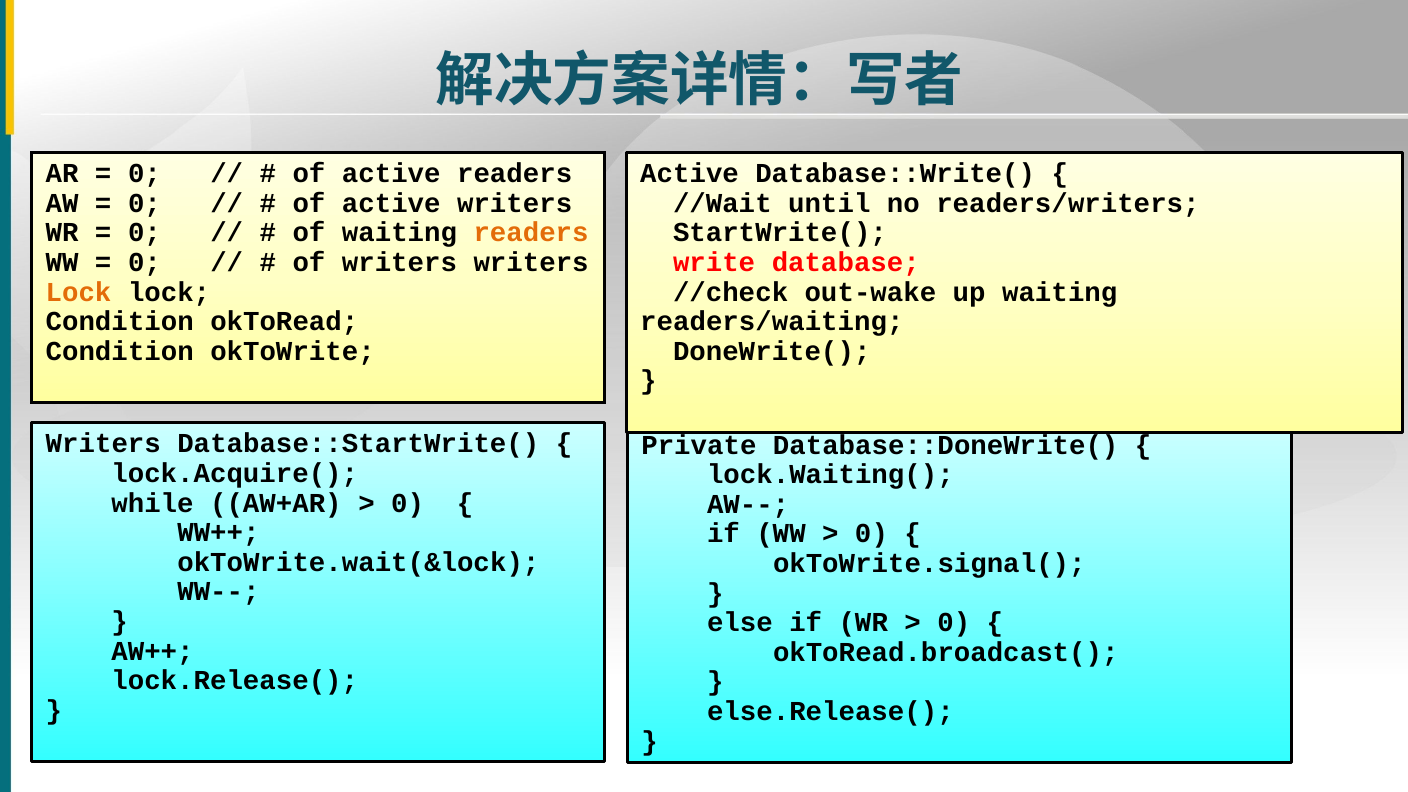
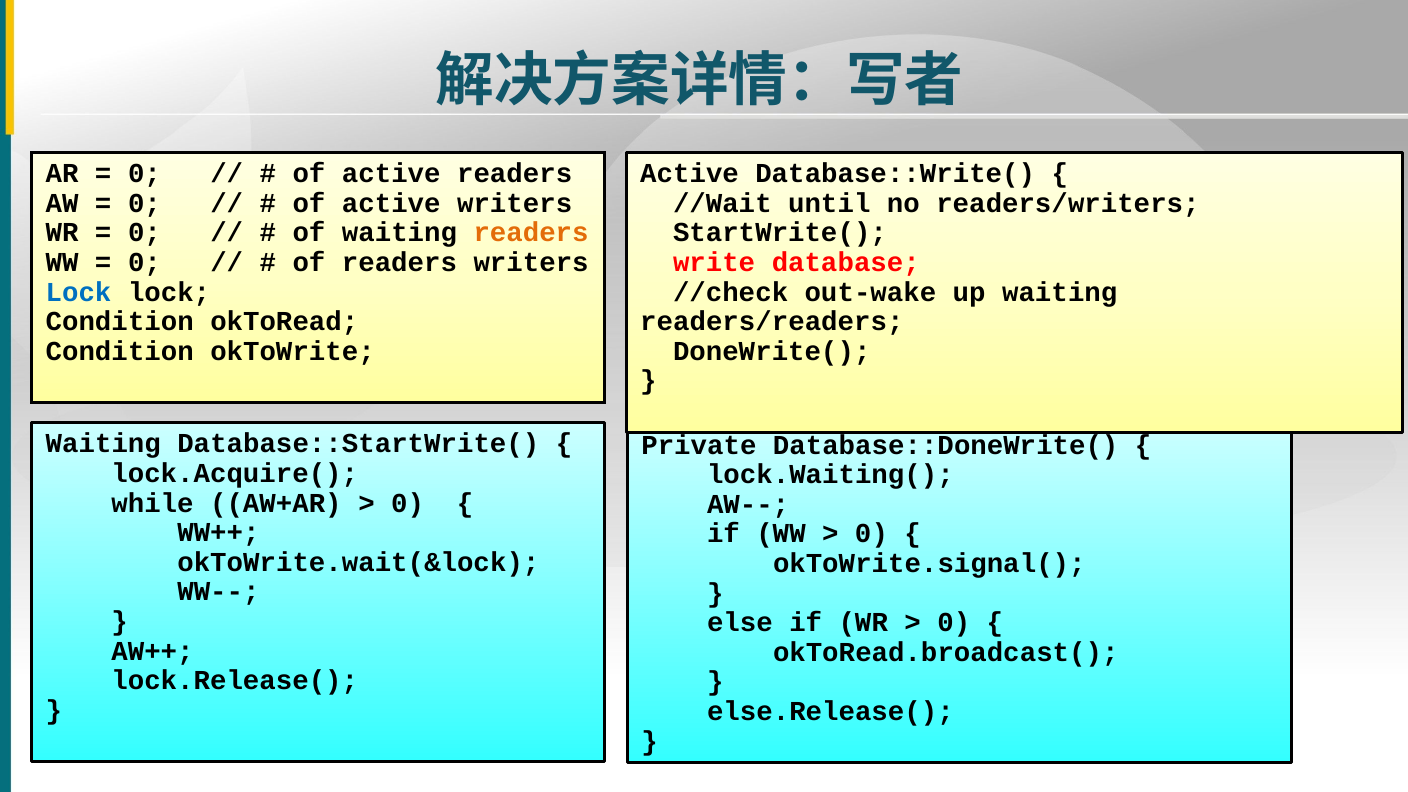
of writers: writers -> readers
Lock at (79, 292) colour: orange -> blue
readers/waiting: readers/waiting -> readers/readers
Writers at (103, 444): Writers -> Waiting
